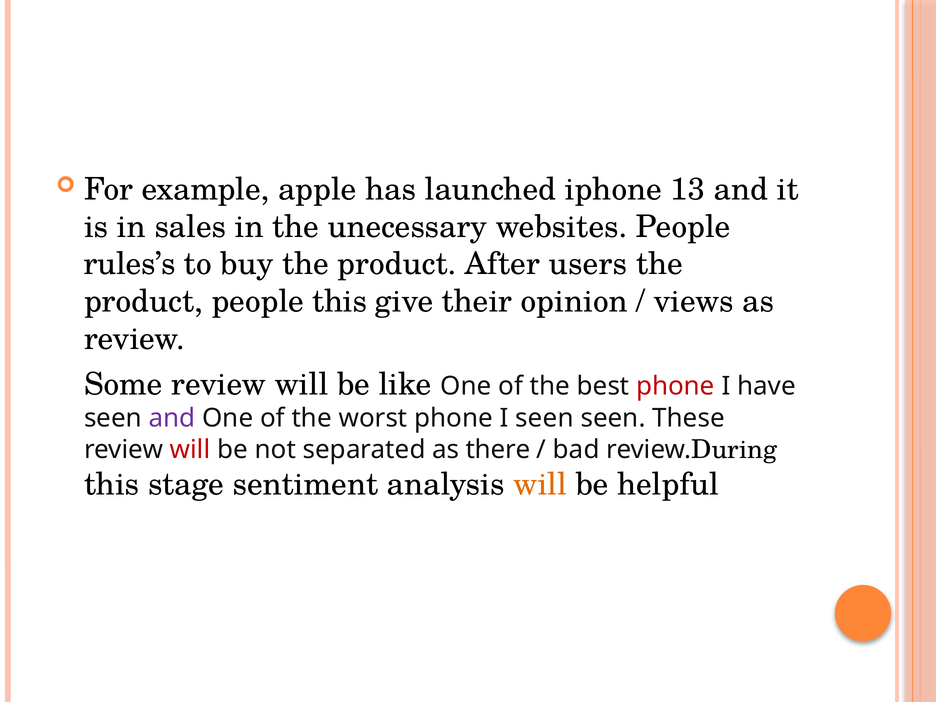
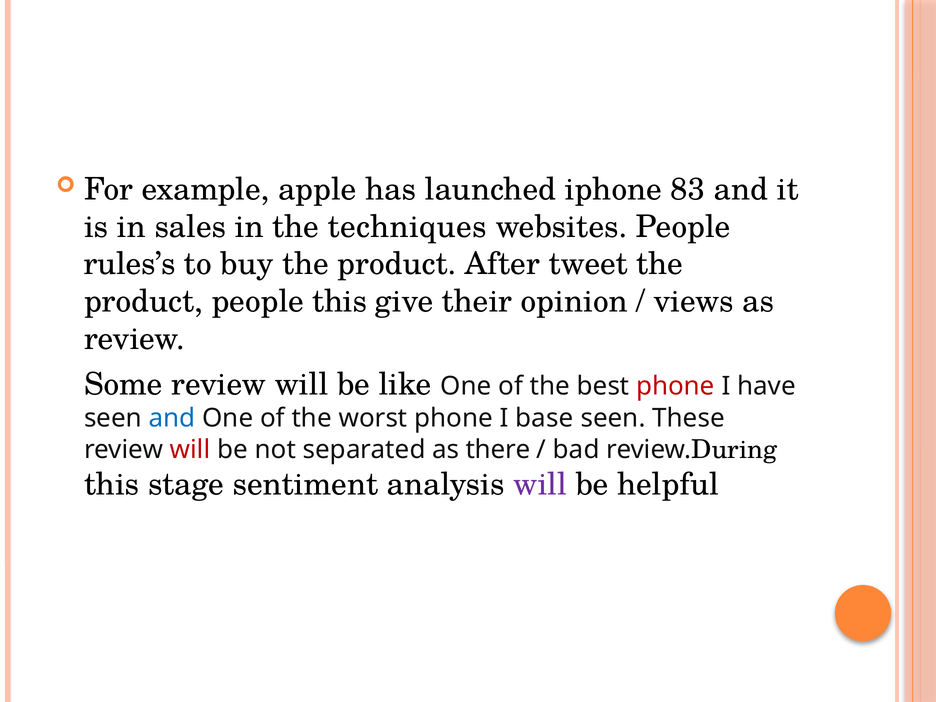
13: 13 -> 83
unecessary: unecessary -> techniques
users: users -> tweet
and at (172, 418) colour: purple -> blue
I seen: seen -> base
will at (540, 484) colour: orange -> purple
